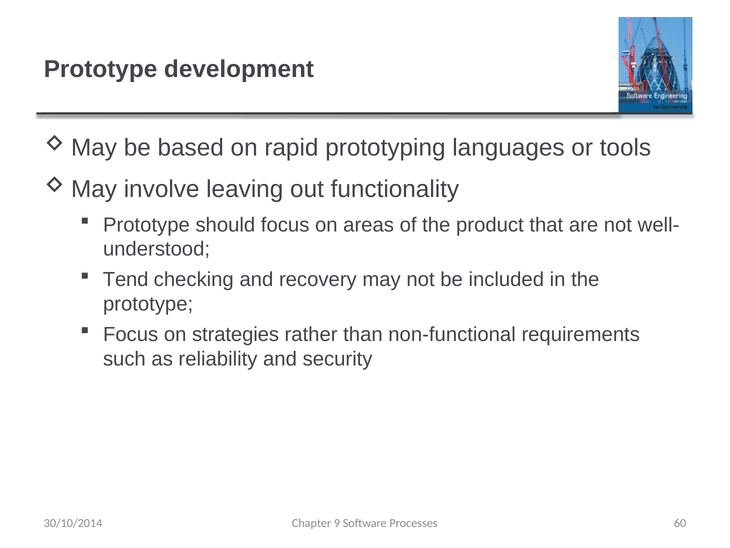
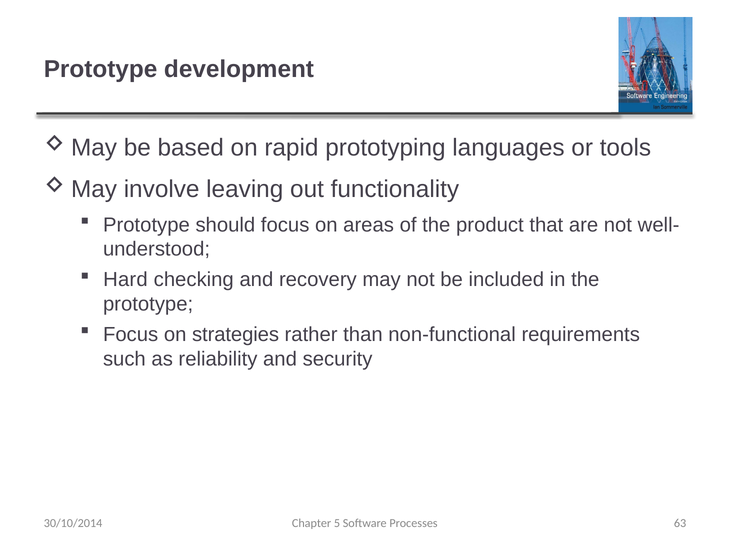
Tend: Tend -> Hard
9: 9 -> 5
60: 60 -> 63
